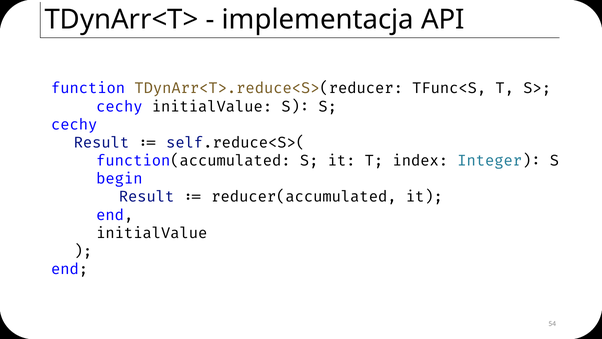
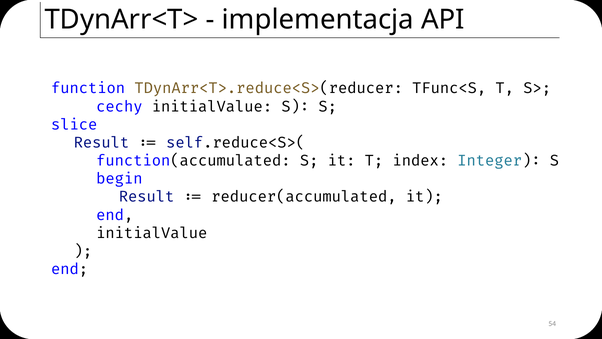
cechy at (74, 125): cechy -> slice
